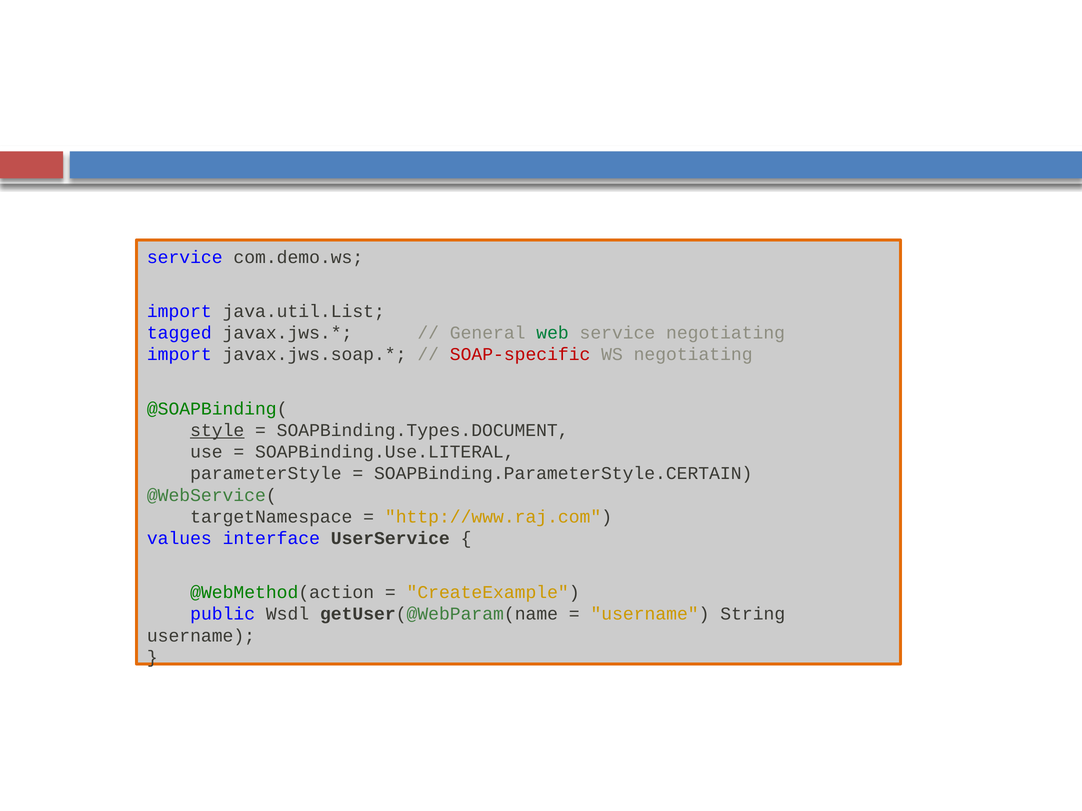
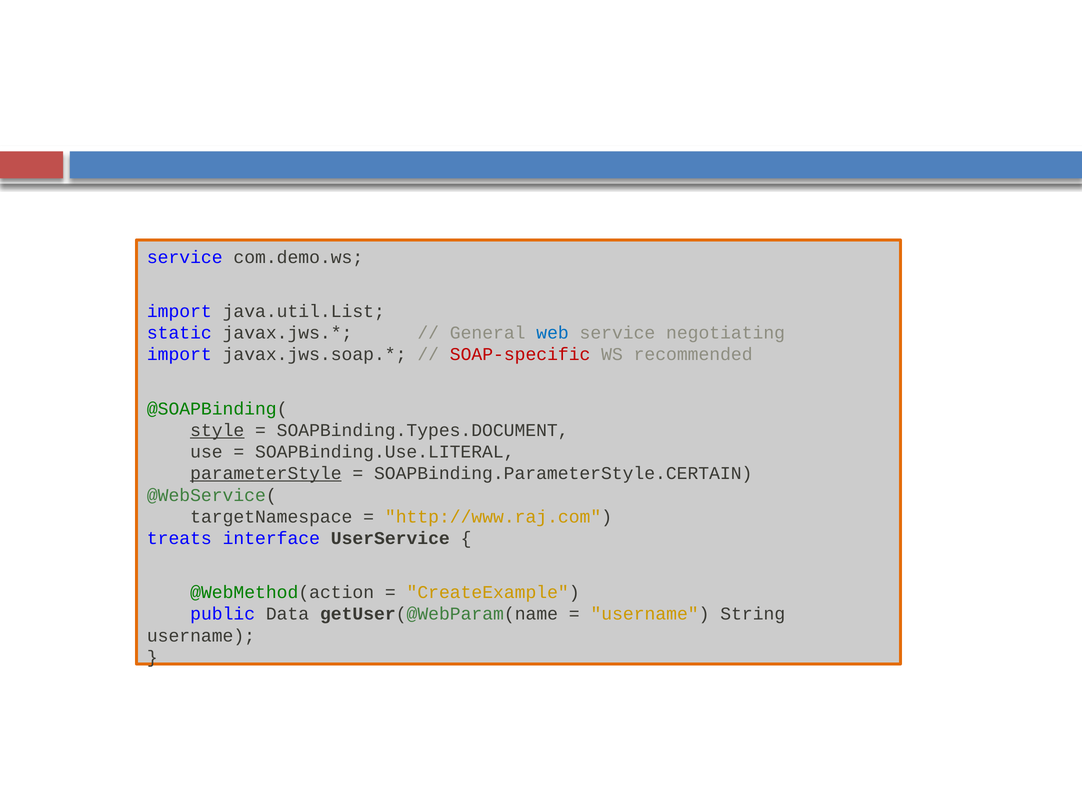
tagged: tagged -> static
web colour: green -> blue
WS negotiating: negotiating -> recommended
parameterStyle underline: none -> present
values: values -> treats
Wsdl: Wsdl -> Data
